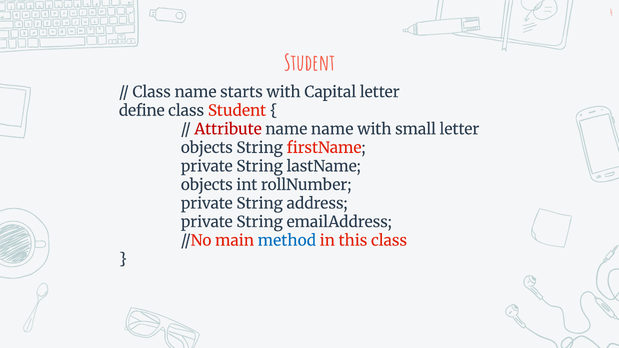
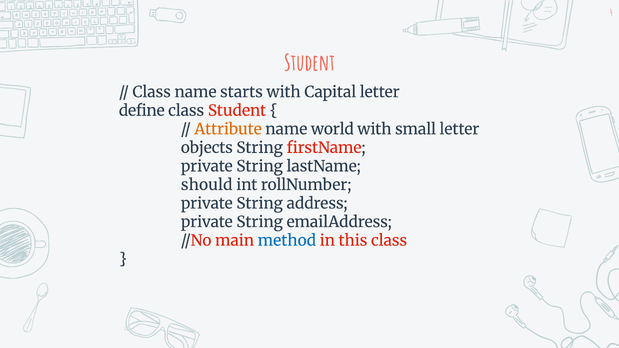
Attribute colour: red -> orange
name name: name -> world
objects at (207, 185): objects -> should
